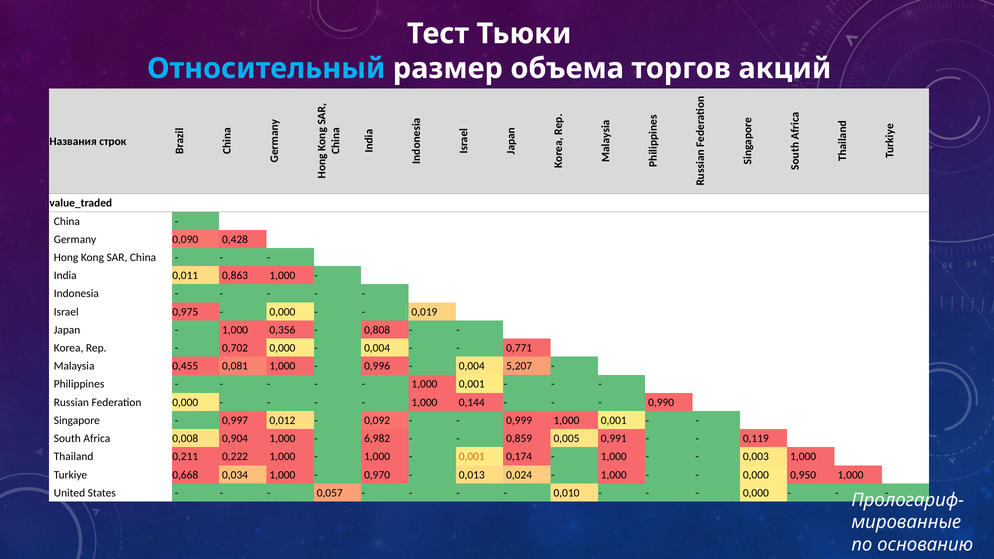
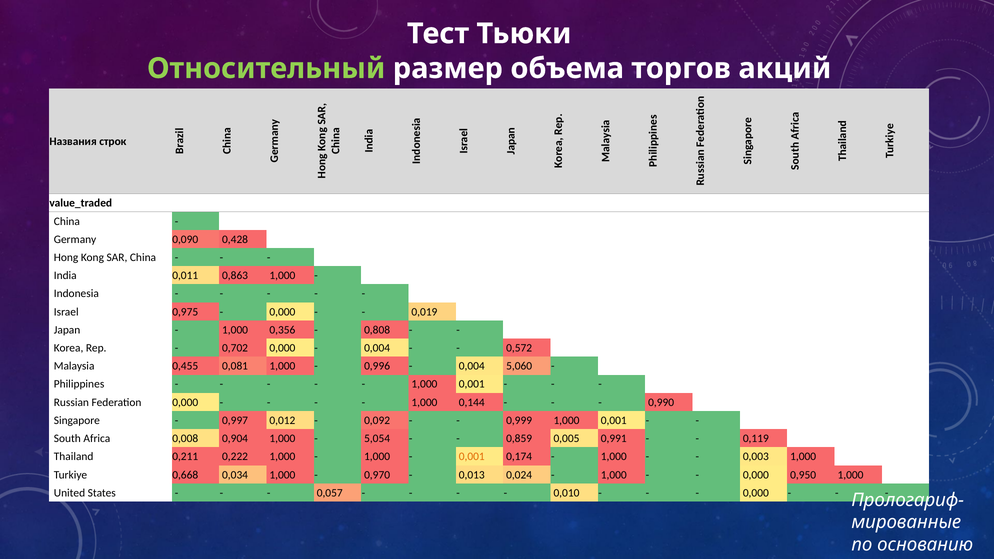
Относительный colour: light blue -> light green
0,771: 0,771 -> 0,572
5,207: 5,207 -> 5,060
6,982: 6,982 -> 5,054
